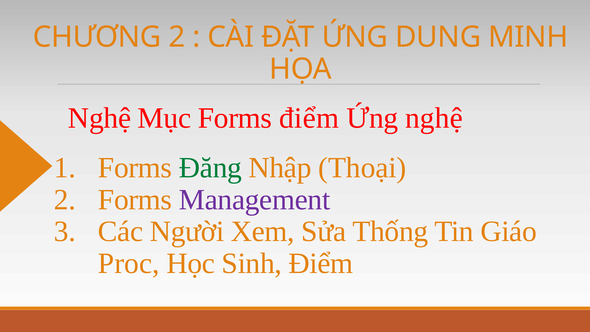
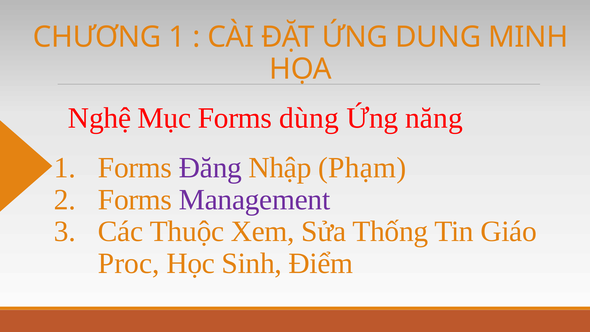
CHƯƠNG 2: 2 -> 1
Forms điểm: điểm -> dùng
Ứng nghệ: nghệ -> năng
Đăng colour: green -> purple
Thoại: Thoại -> Phạm
Người: Người -> Thuộc
